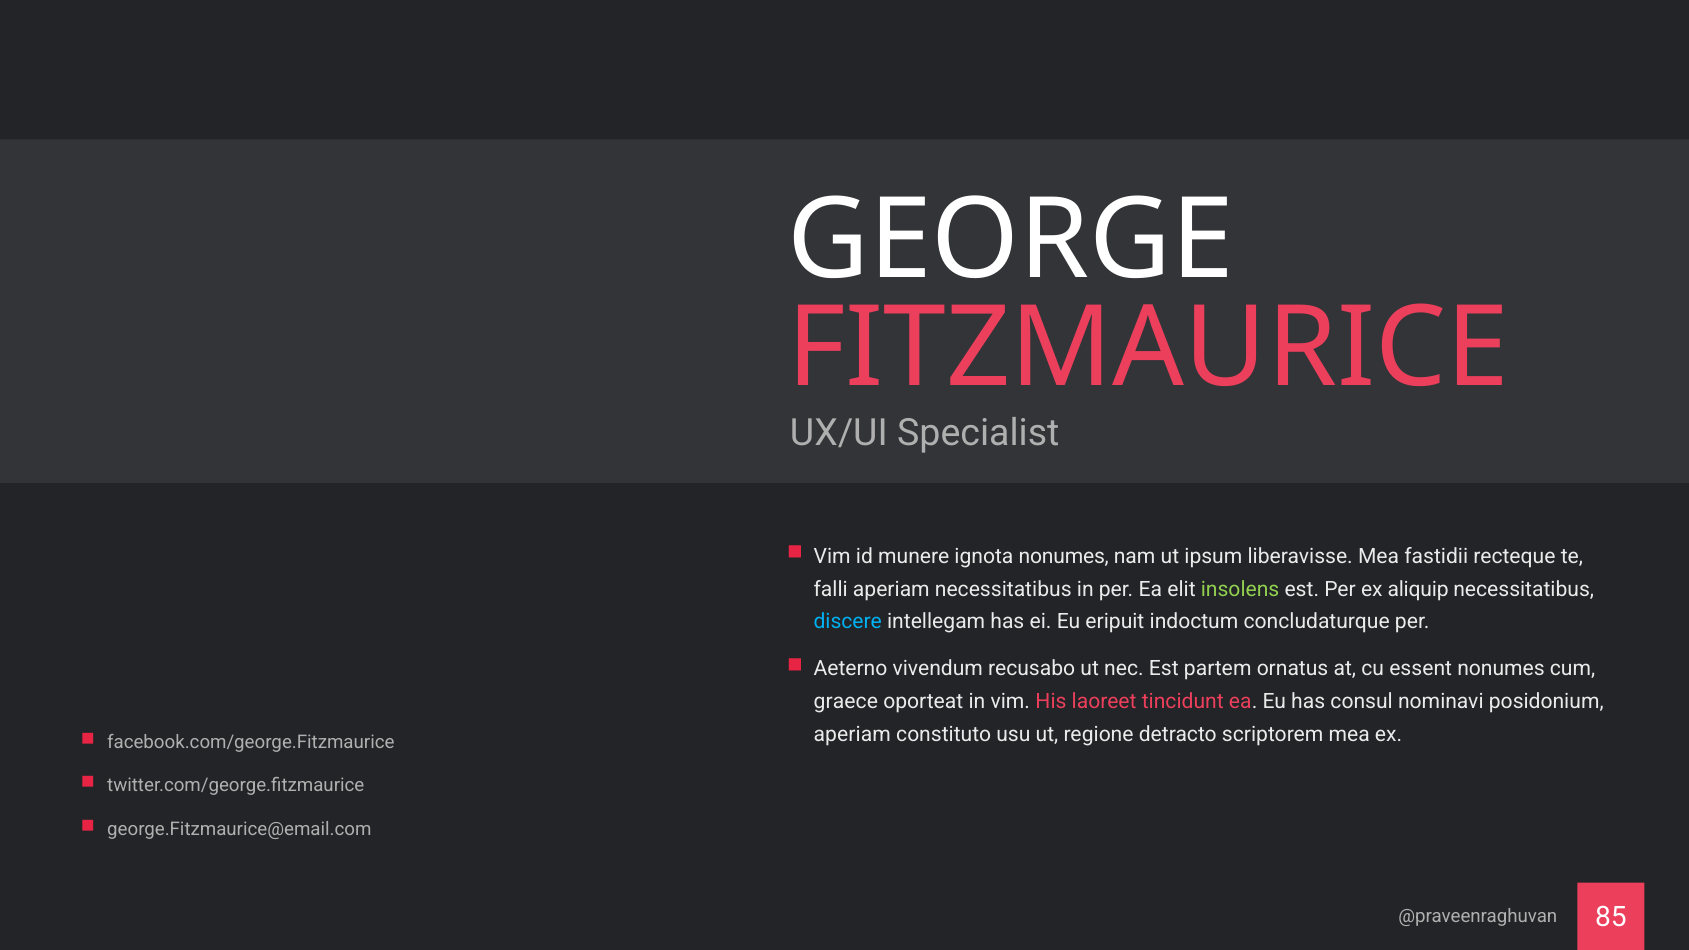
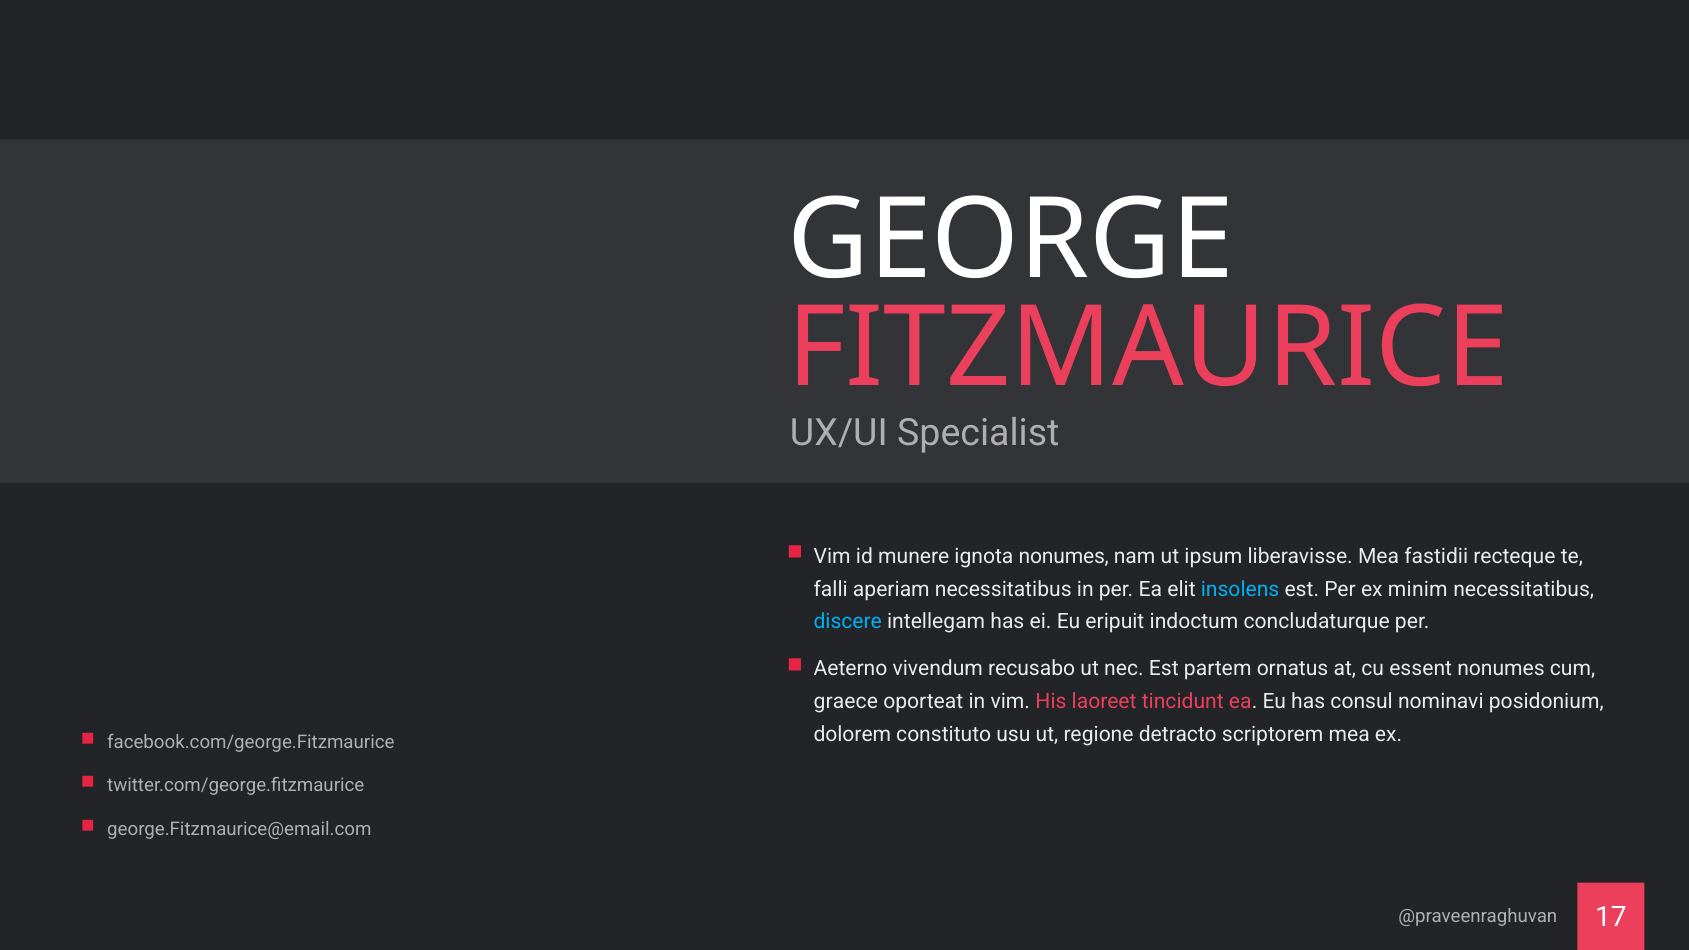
insolens colour: light green -> light blue
aliquip: aliquip -> minim
aperiam at (852, 735): aperiam -> dolorem
85: 85 -> 17
